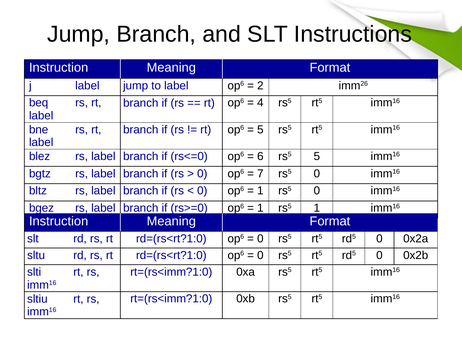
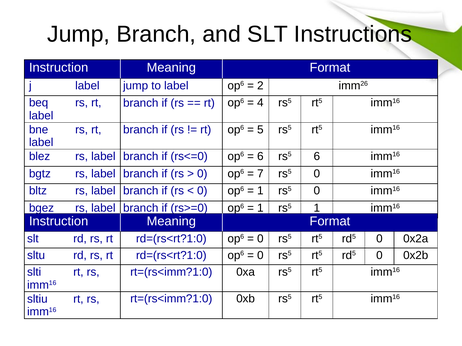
rs5 5: 5 -> 6
